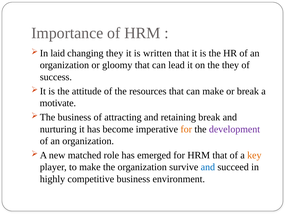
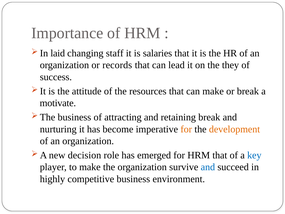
changing they: they -> staff
written: written -> salaries
gloomy: gloomy -> records
development colour: purple -> orange
matched: matched -> decision
key colour: orange -> blue
